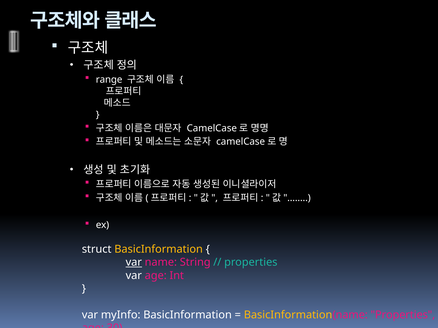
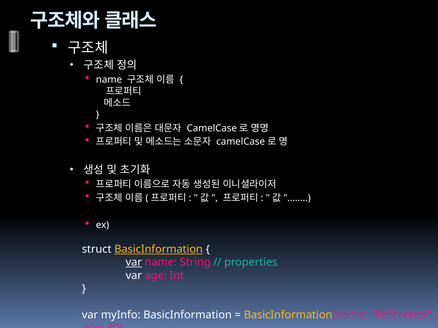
range at (109, 80): range -> name
BasicInformation at (159, 250) underline: none -> present
BasicInformation(name Properties: Properties -> Reference
